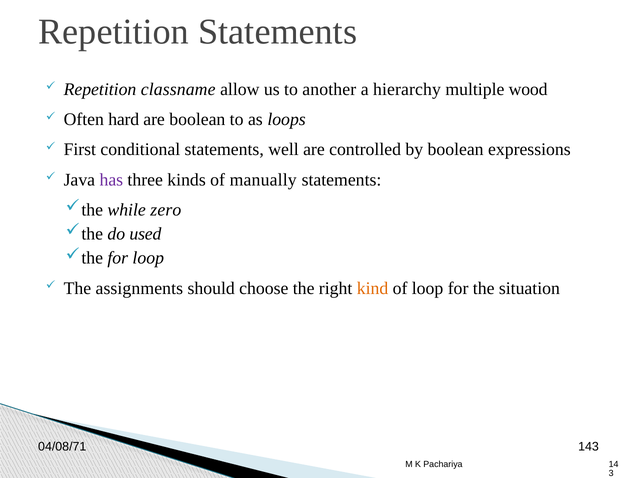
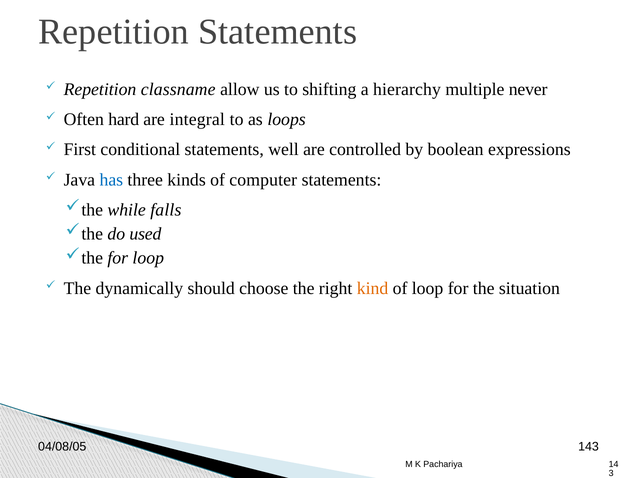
another: another -> shifting
wood: wood -> never
are boolean: boolean -> integral
has colour: purple -> blue
manually: manually -> computer
zero: zero -> falls
assignments: assignments -> dynamically
04/08/71: 04/08/71 -> 04/08/05
